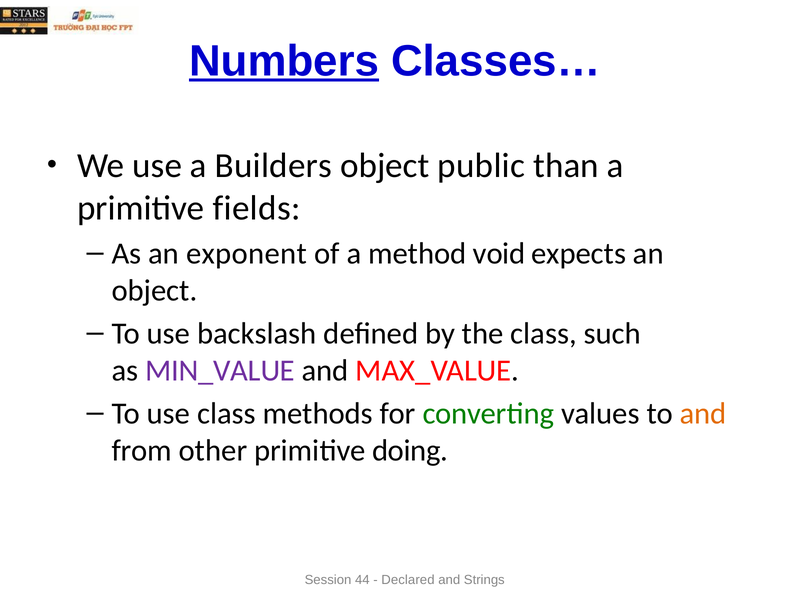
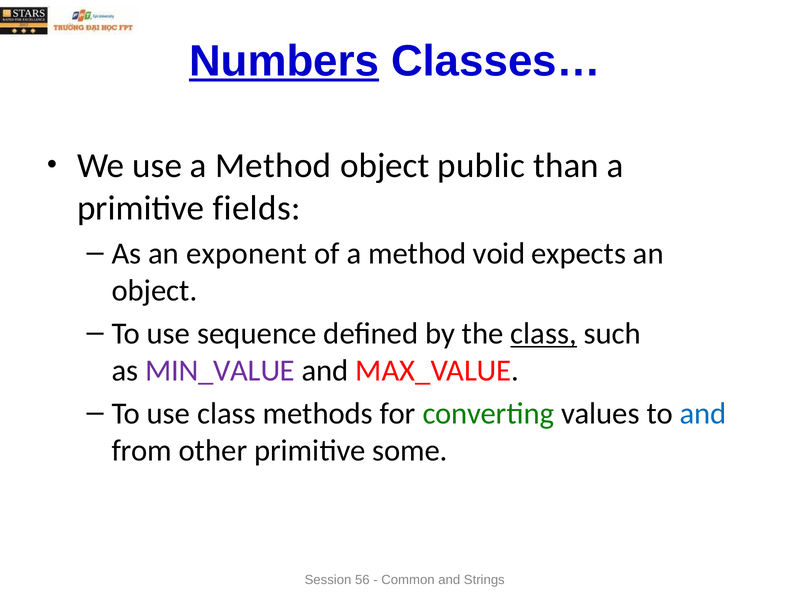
use a Builders: Builders -> Method
backslash: backslash -> sequence
class at (544, 333) underline: none -> present
and at (703, 413) colour: orange -> blue
doing: doing -> some
44: 44 -> 56
Declared: Declared -> Common
